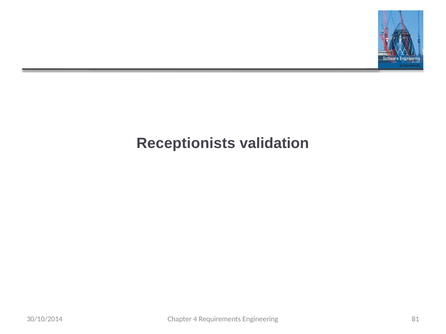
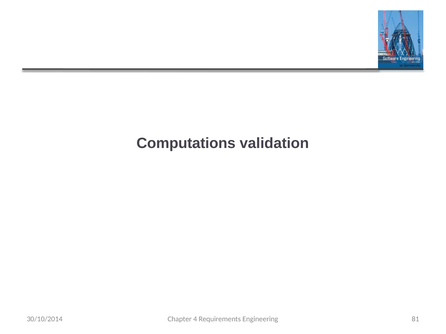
Receptionists: Receptionists -> Computations
